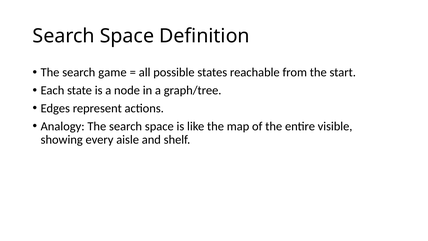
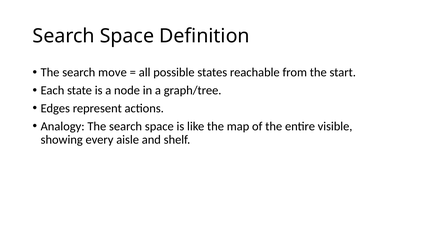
game: game -> move
